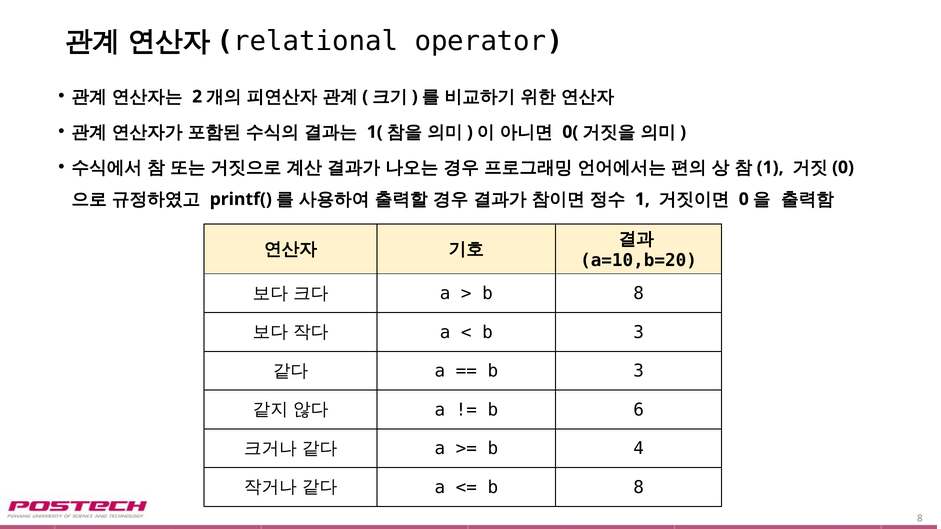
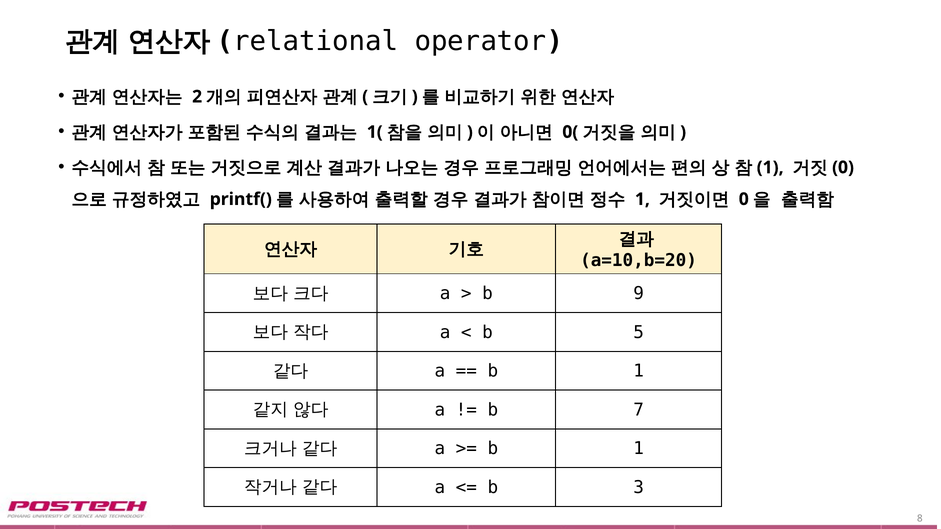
8 at (639, 294): 8 -> 9
3 at (639, 332): 3 -> 5
3 at (639, 371): 3 -> 1
6: 6 -> 7
4 at (639, 449): 4 -> 1
8 at (639, 488): 8 -> 3
